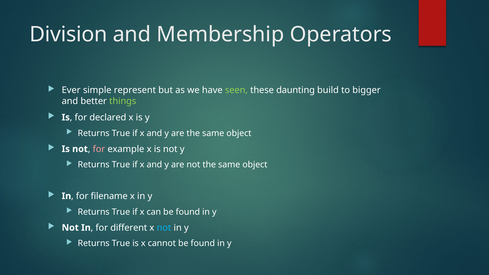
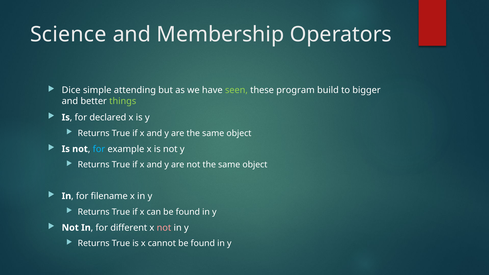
Division: Division -> Science
Ever: Ever -> Dice
represent: represent -> attending
daunting: daunting -> program
for at (99, 149) colour: pink -> light blue
not at (164, 228) colour: light blue -> pink
